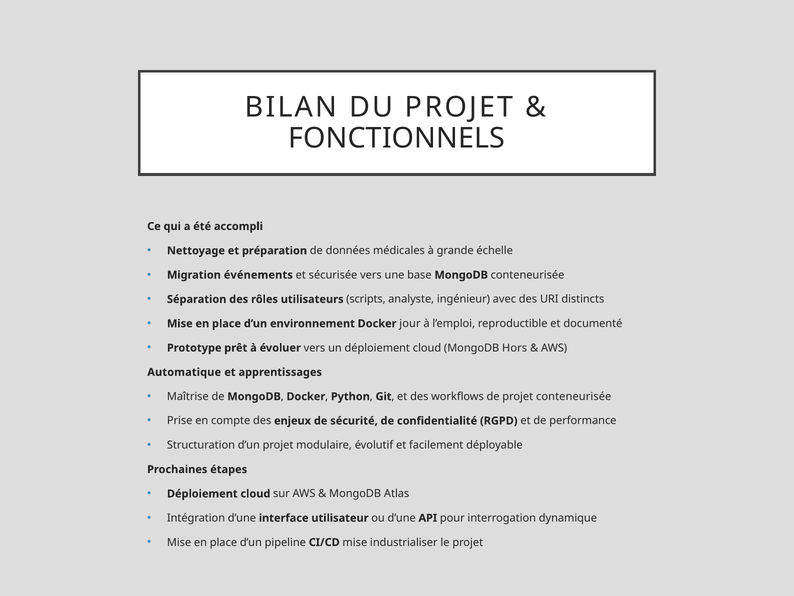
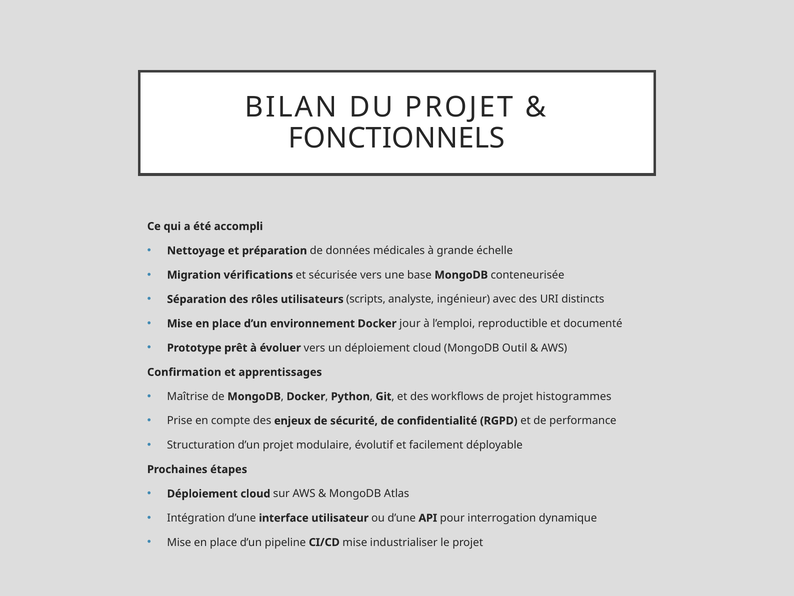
événements: événements -> vérifications
Hors: Hors -> Outil
Automatique: Automatique -> Confirmation
projet conteneurisée: conteneurisée -> histogrammes
